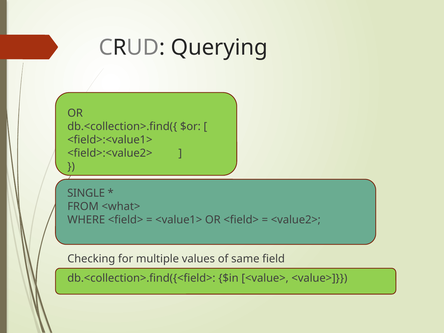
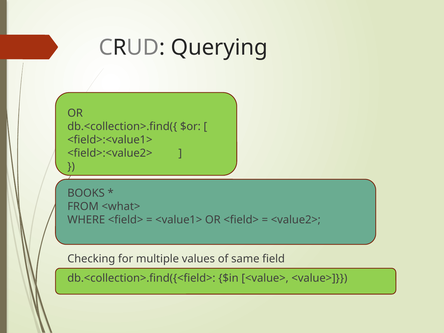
SINGLE: SINGLE -> BOOKS
